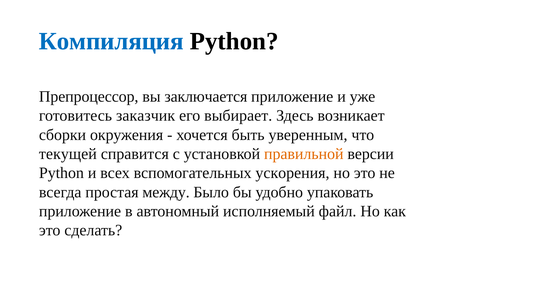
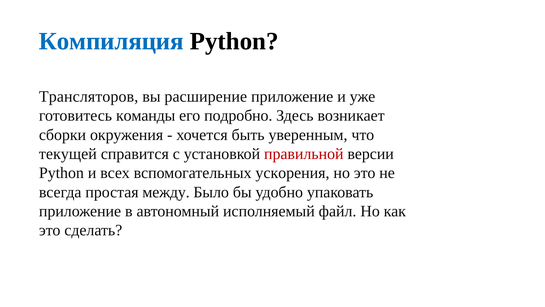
Препроцессор: Препроцессор -> Трансляторов
заключается: заключается -> расширение
заказчик: заказчик -> команды
выбирает: выбирает -> подробно
правильной colour: orange -> red
